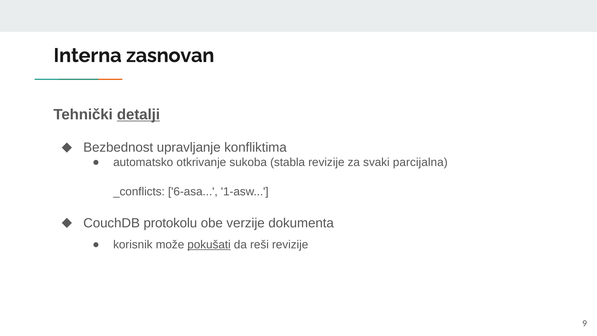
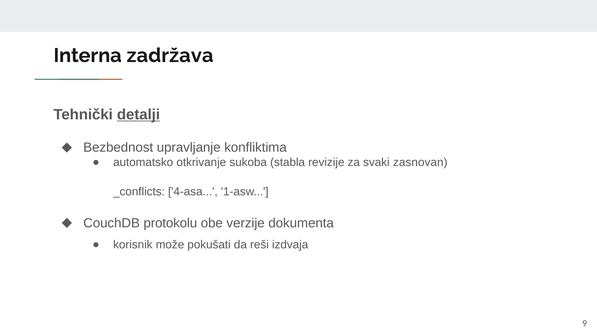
zasnovan: zasnovan -> zadržava
parcijalna: parcijalna -> zasnovan
6-asa: 6-asa -> 4-asa
pokušati underline: present -> none
reši revizije: revizije -> izdvaja
